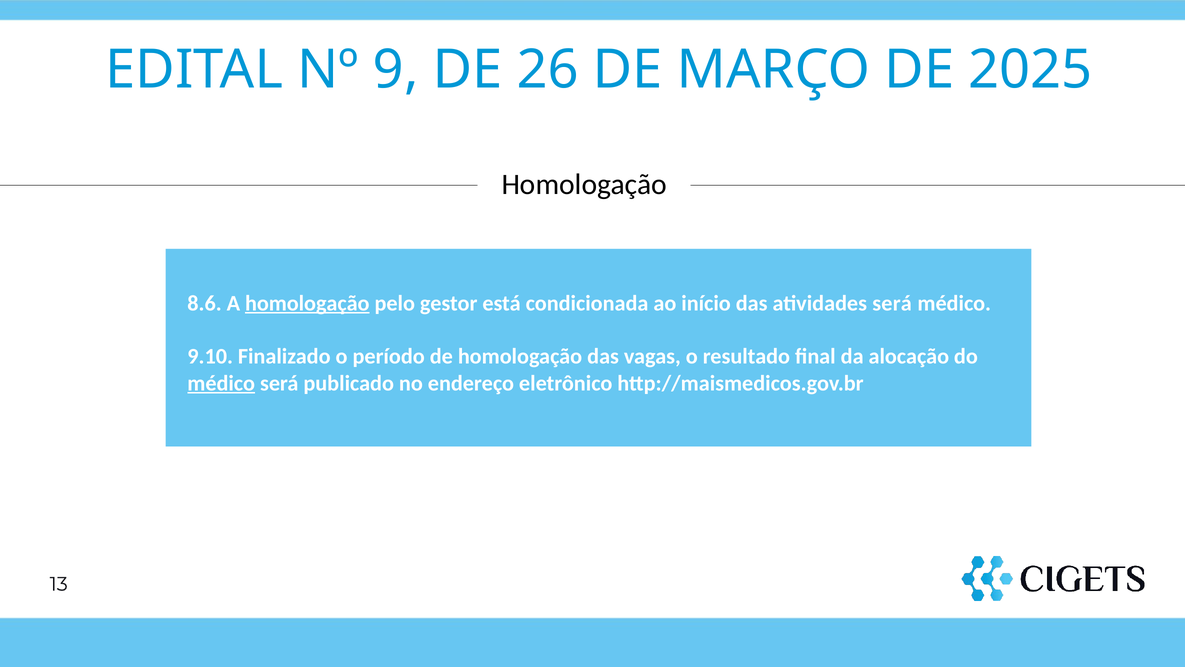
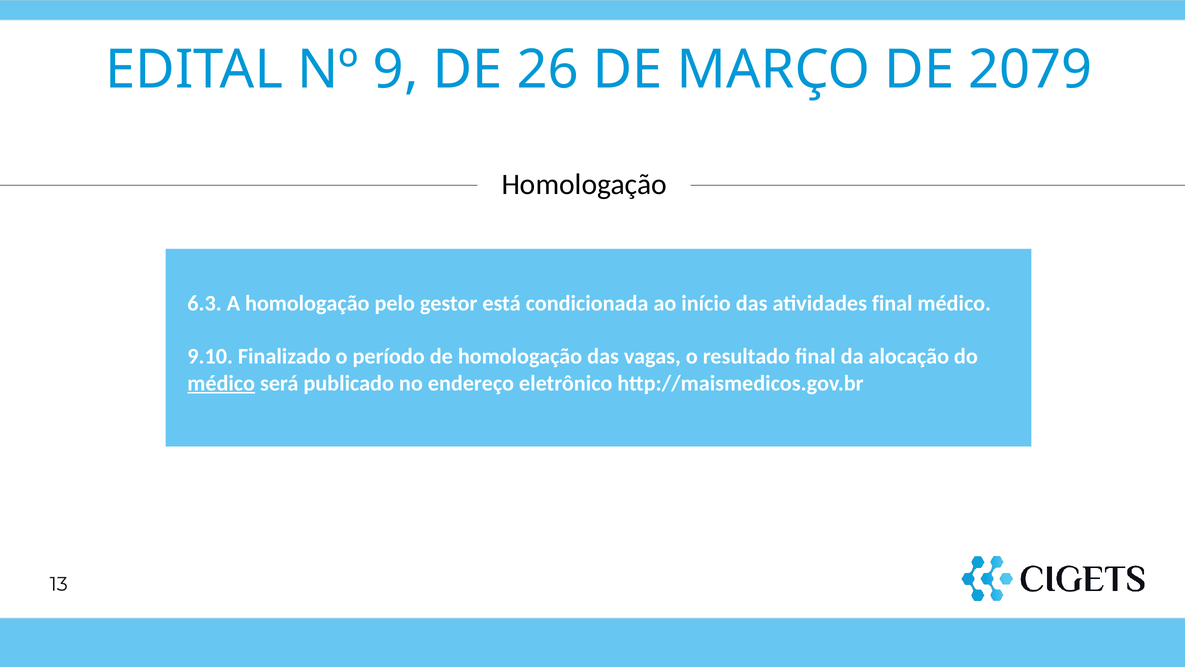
2025: 2025 -> 2079
8.6: 8.6 -> 6.3
homologação at (307, 303) underline: present -> none
atividades será: será -> final
